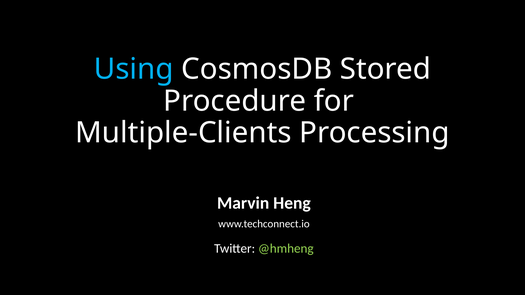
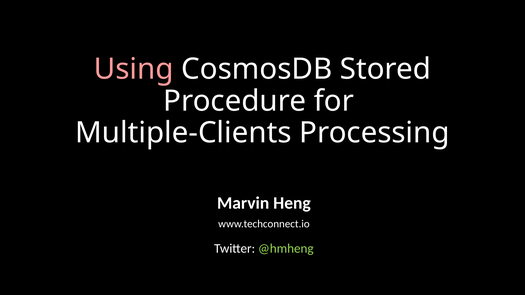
Using colour: light blue -> pink
